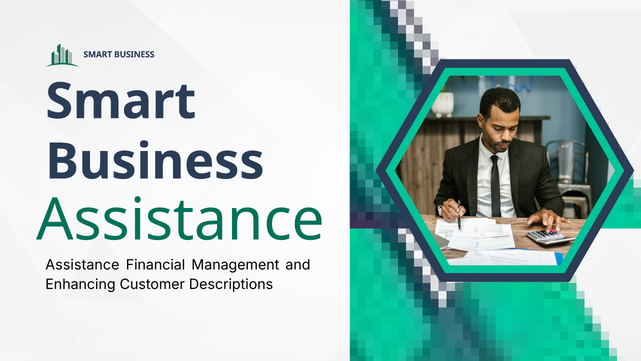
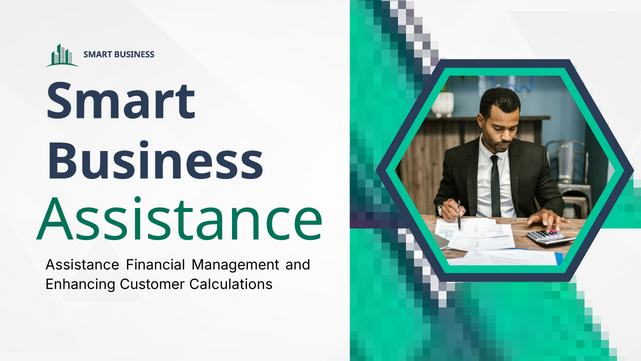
Descriptions: Descriptions -> Calculations
